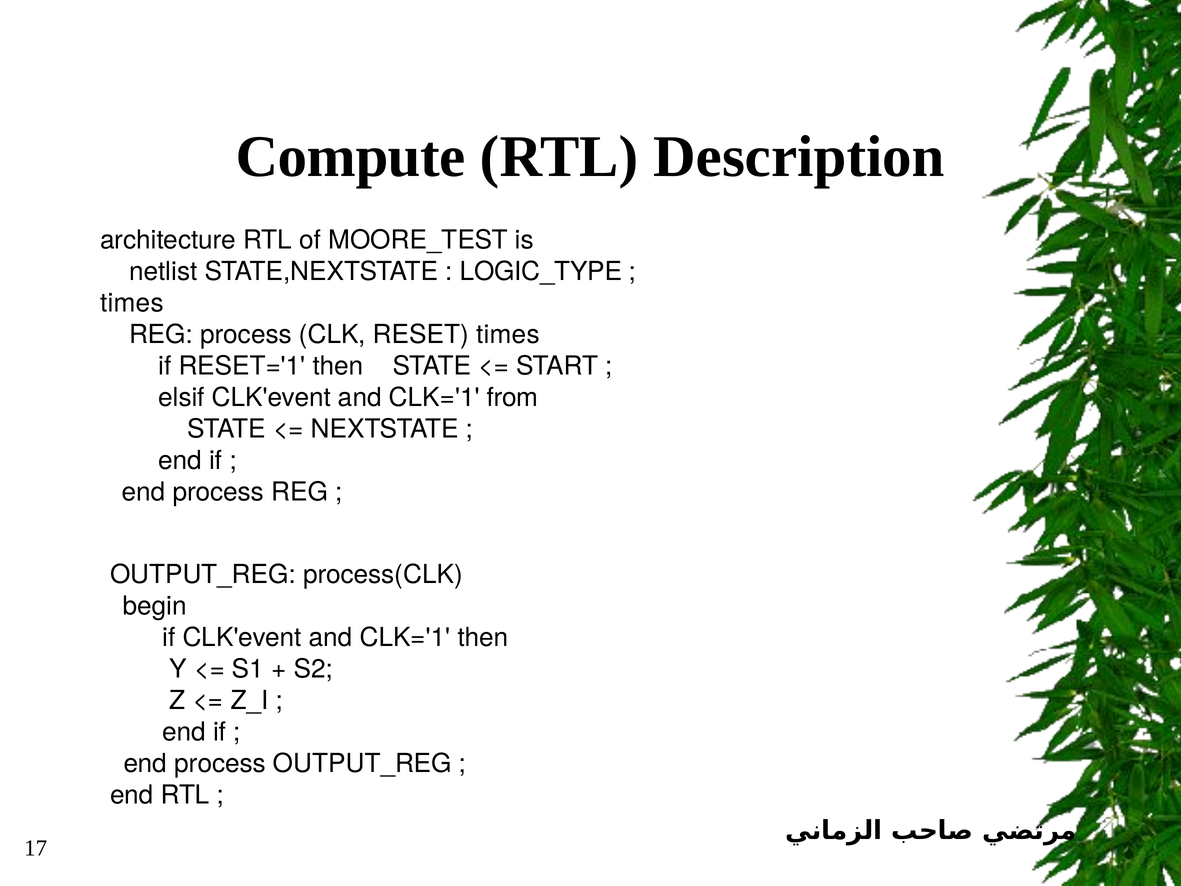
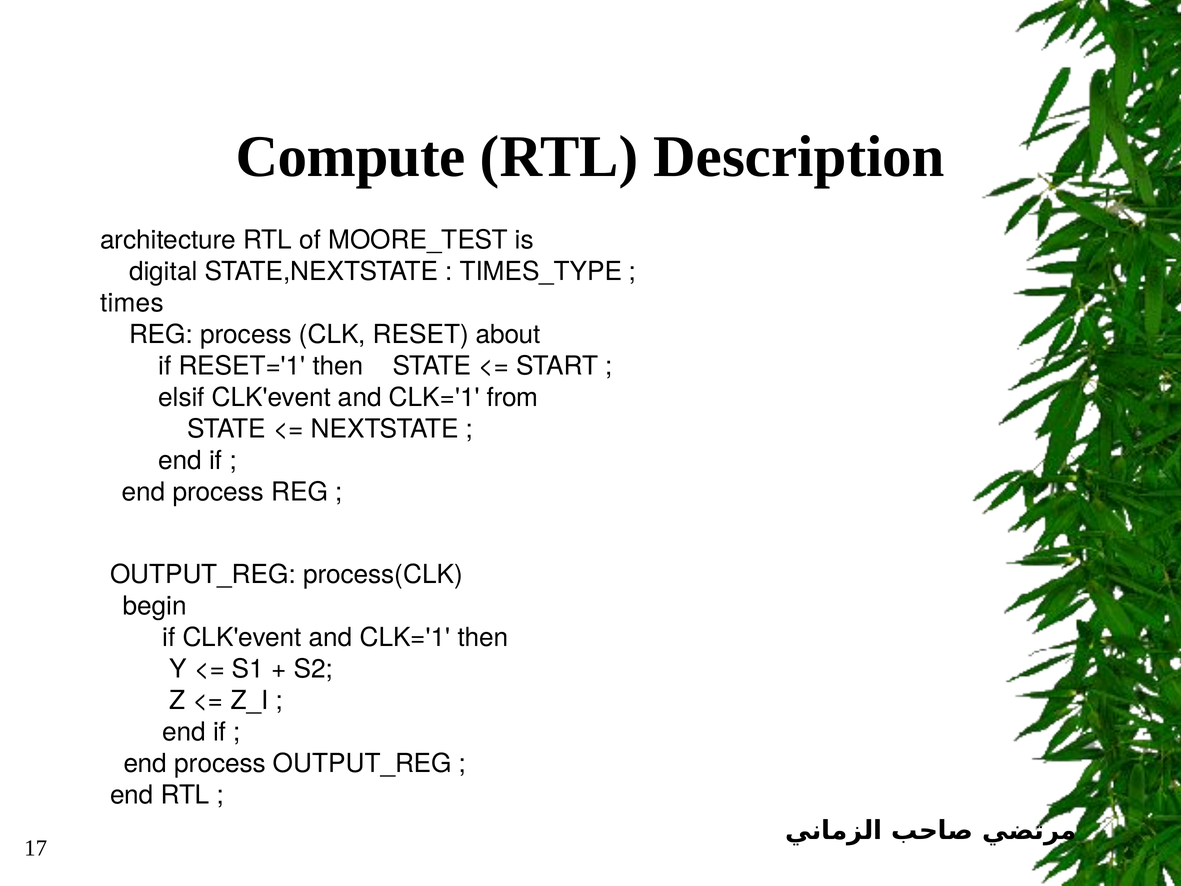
netlist: netlist -> digital
LOGIC_TYPE: LOGIC_TYPE -> TIMES_TYPE
RESET times: times -> about
